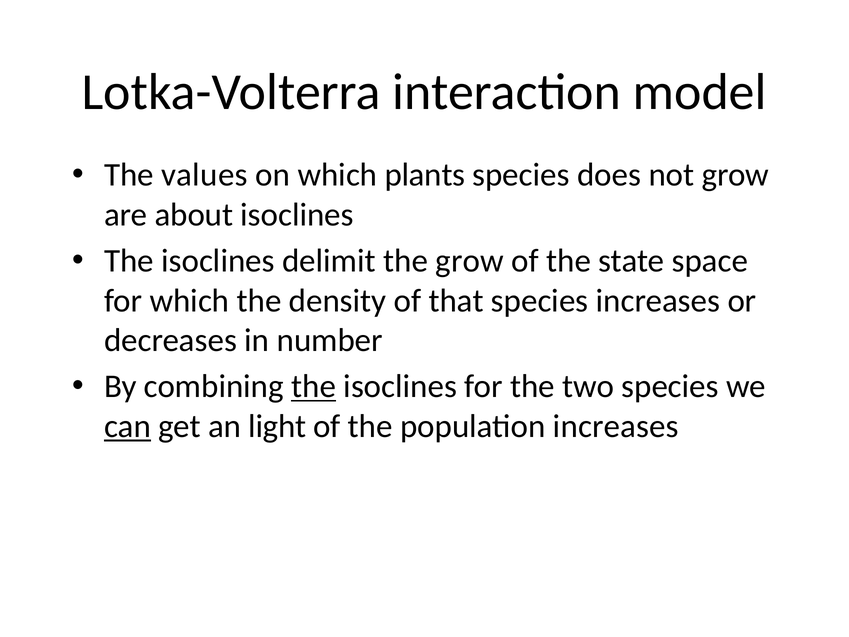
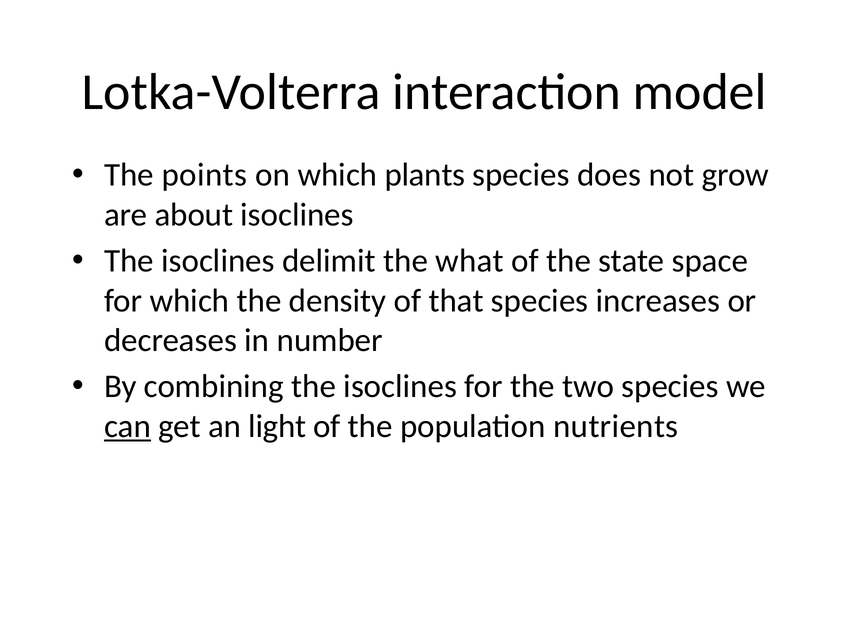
values: values -> points
the grow: grow -> what
the at (314, 386) underline: present -> none
population increases: increases -> nutrients
